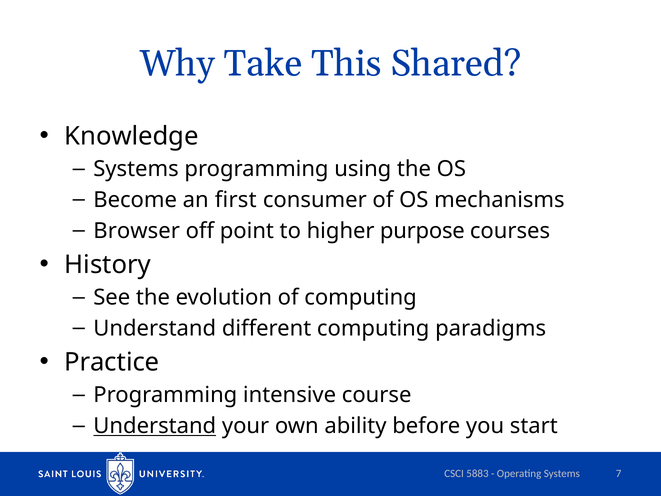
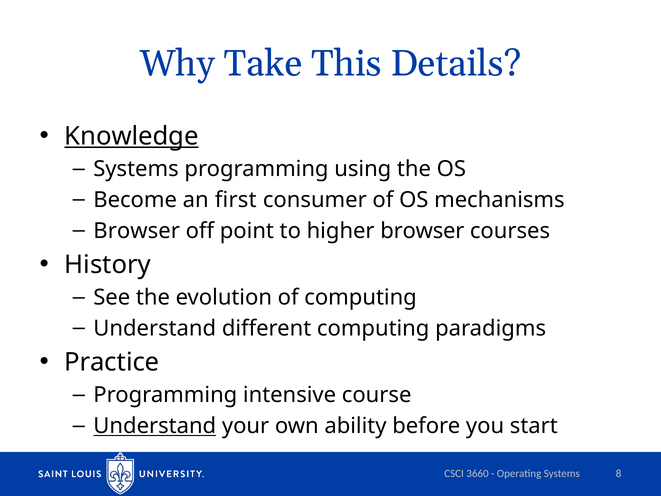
Shared: Shared -> Details
Knowledge underline: none -> present
higher purpose: purpose -> browser
5883: 5883 -> 3660
7: 7 -> 8
